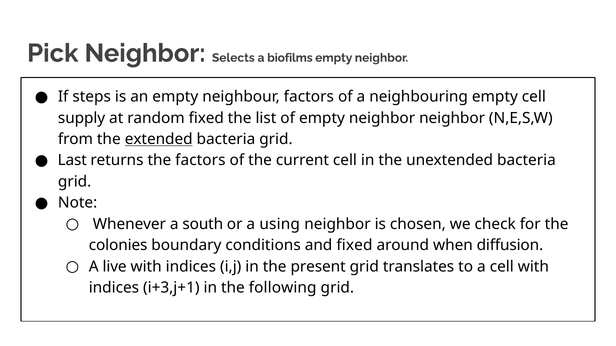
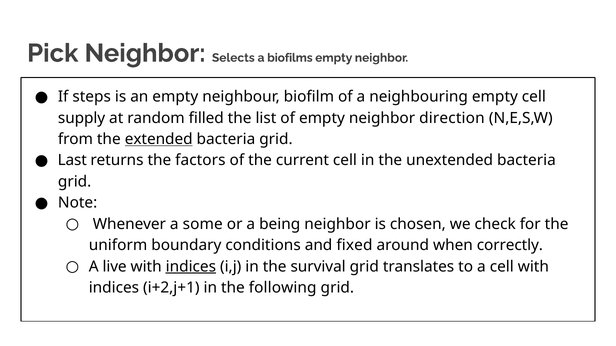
neighbour factors: factors -> biofilm
random fixed: fixed -> filled
neighbor neighbor: neighbor -> direction
south: south -> some
using: using -> being
colonies: colonies -> uniform
diffusion: diffusion -> correctly
indices at (191, 267) underline: none -> present
present: present -> survival
i+3,j+1: i+3,j+1 -> i+2,j+1
